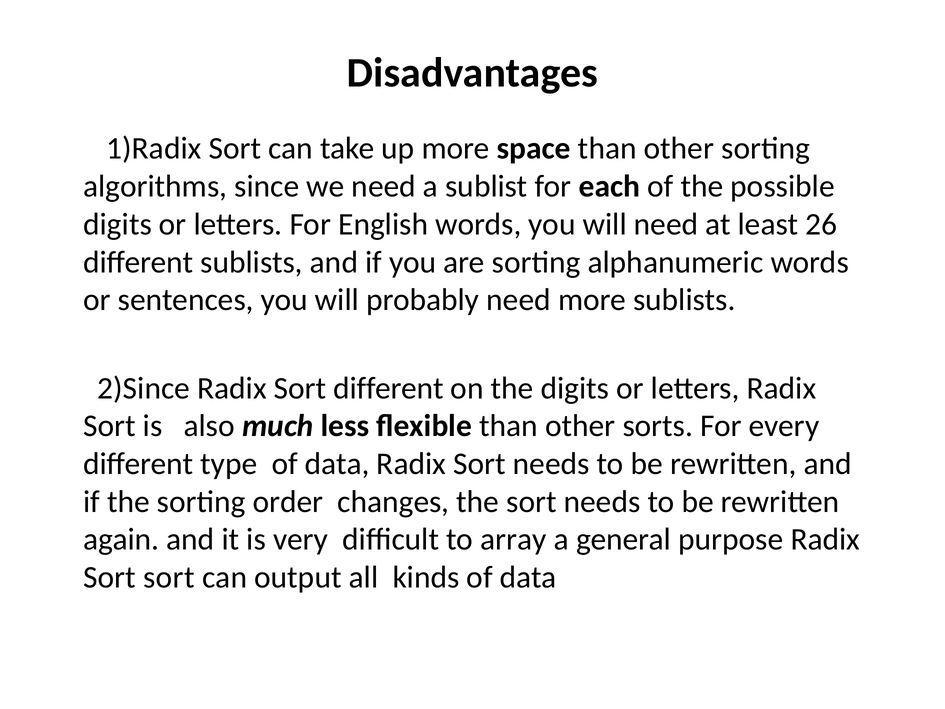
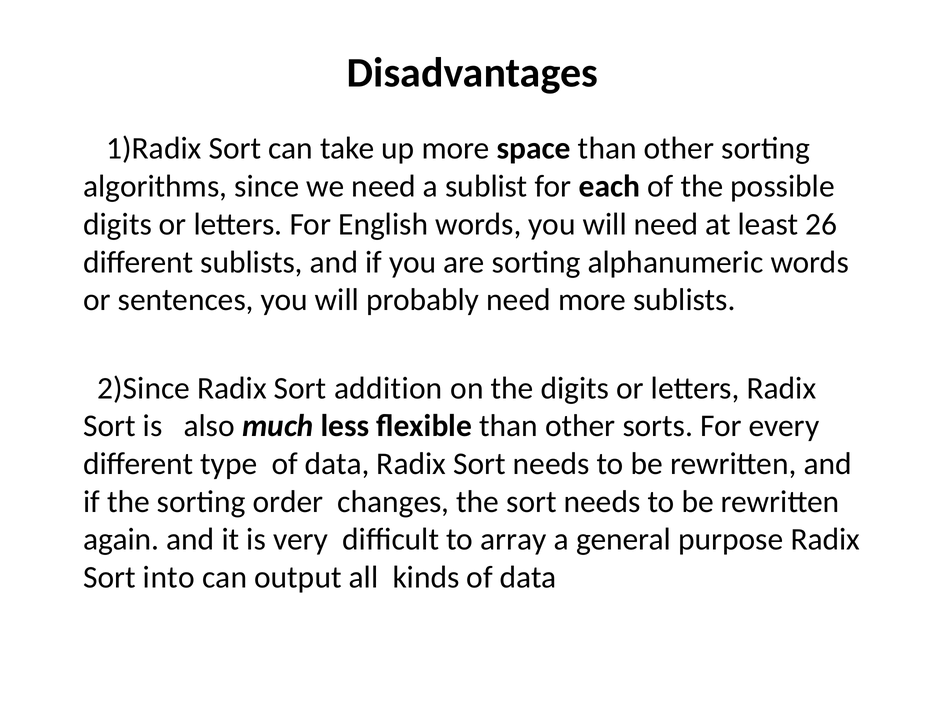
Sort different: different -> addition
Sort sort: sort -> into
